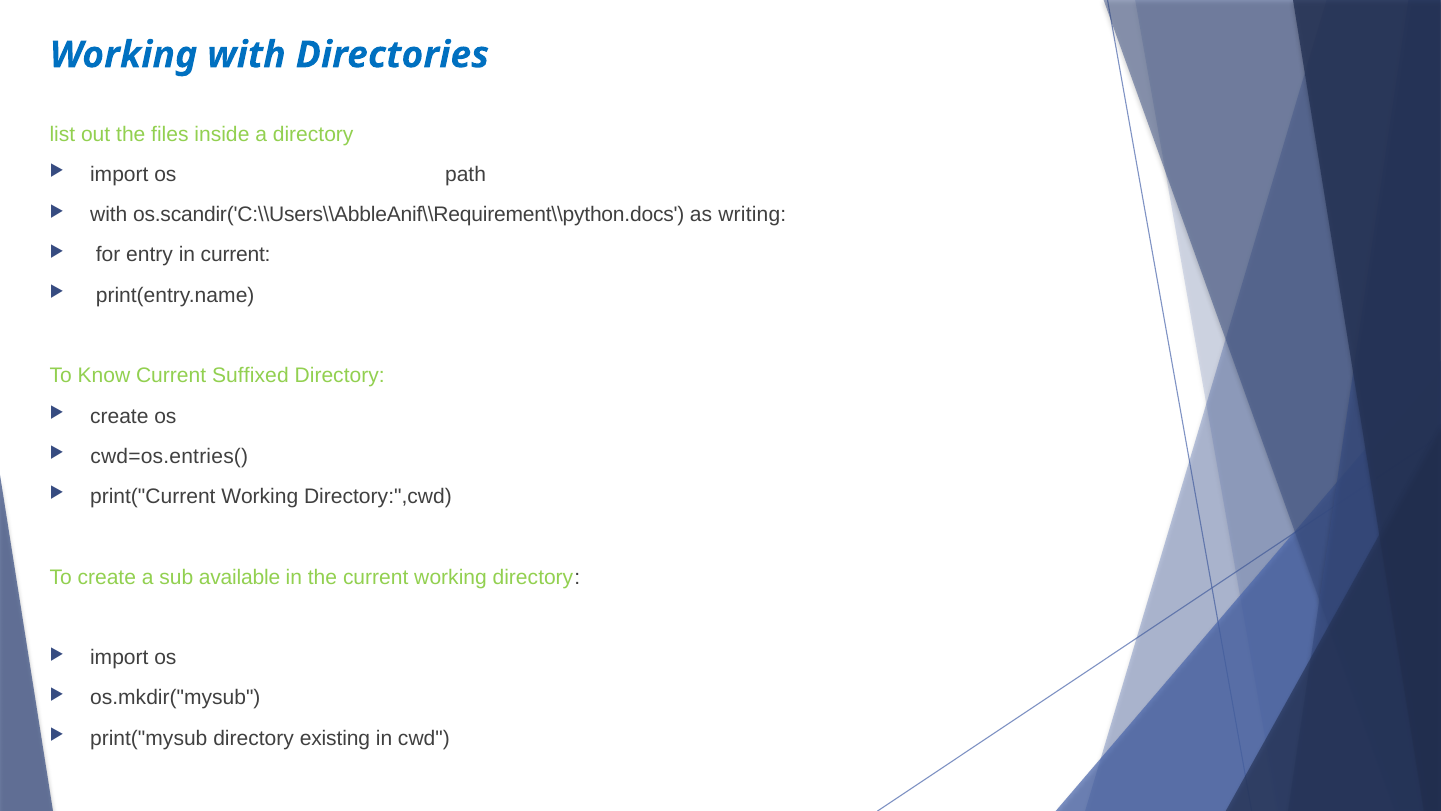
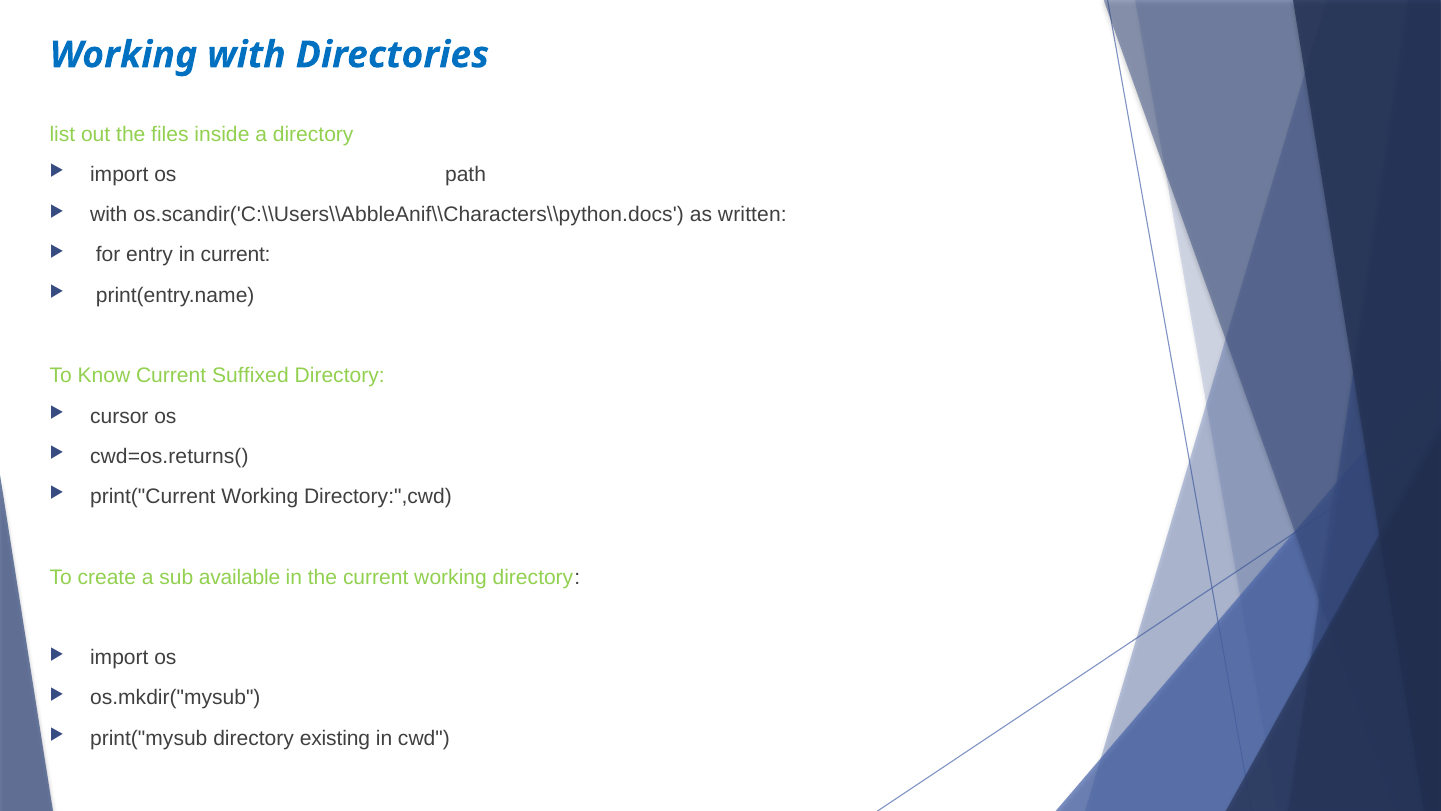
os.scandir('C:\\Users\\AbbleAnif\\Requirement\\python.docs: os.scandir('C:\\Users\\AbbleAnif\\Requirement\\python.docs -> os.scandir('C:\\Users\\AbbleAnif\\Characters\\python.docs
writing: writing -> written
create at (119, 416): create -> cursor
cwd=os.entries(: cwd=os.entries( -> cwd=os.returns(
